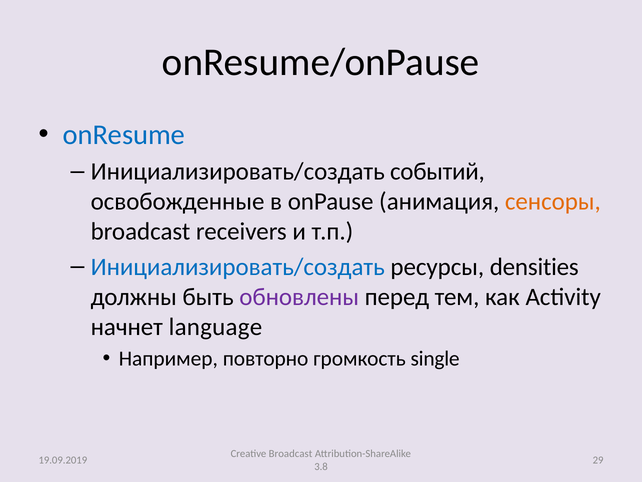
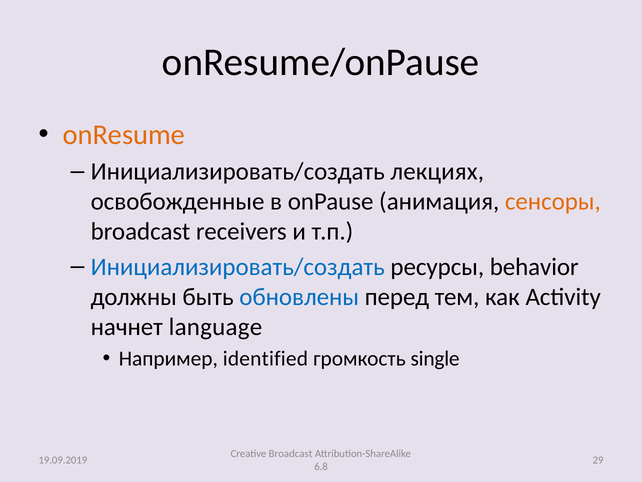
onResume colour: blue -> orange
событий: событий -> лекциях
densities: densities -> behavior
обновлены colour: purple -> blue
повторно: повторно -> identified
3.8: 3.8 -> 6.8
